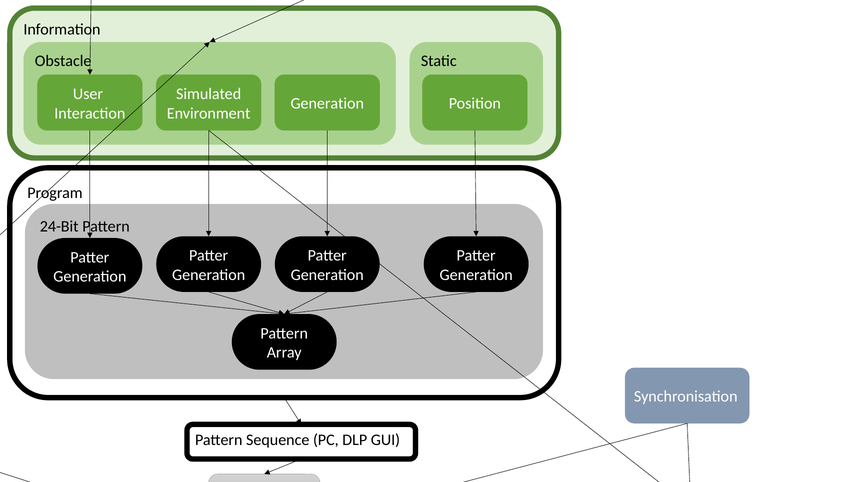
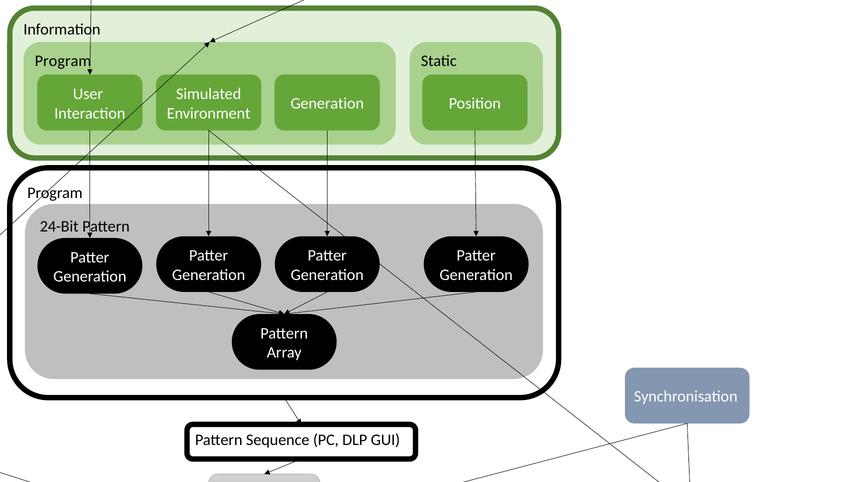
Obstacle at (63, 61): Obstacle -> Program
